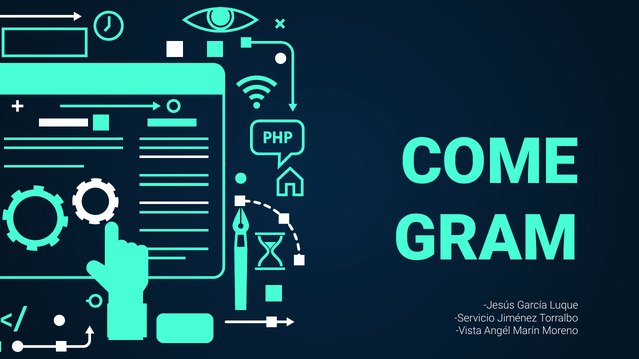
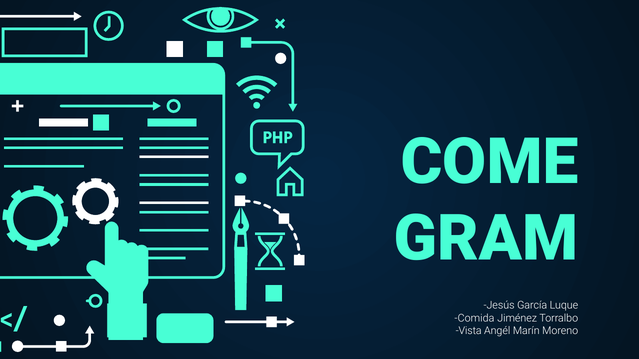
Servicio: Servicio -> Comida
